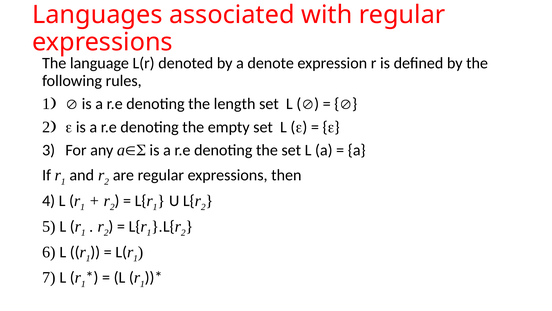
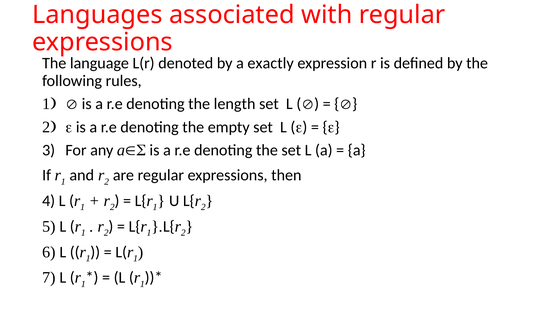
denote: denote -> exactly
